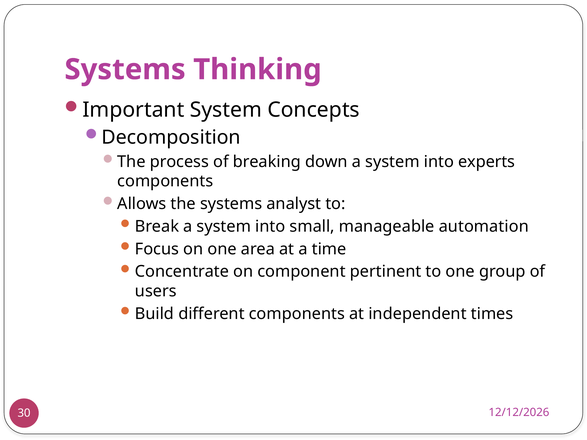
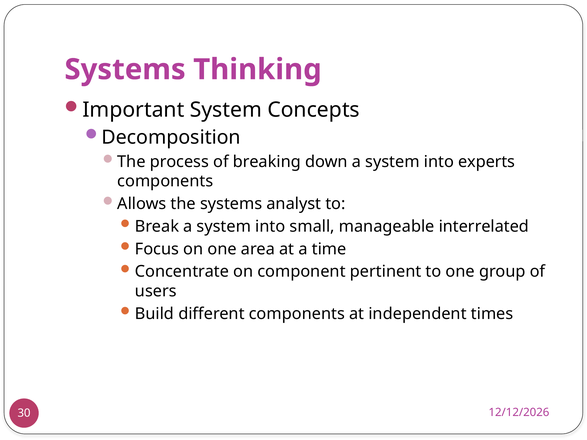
automation: automation -> interrelated
